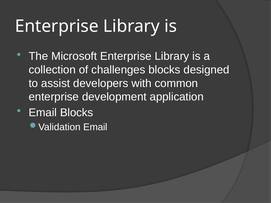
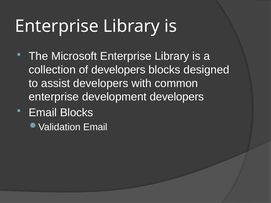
of challenges: challenges -> developers
development application: application -> developers
